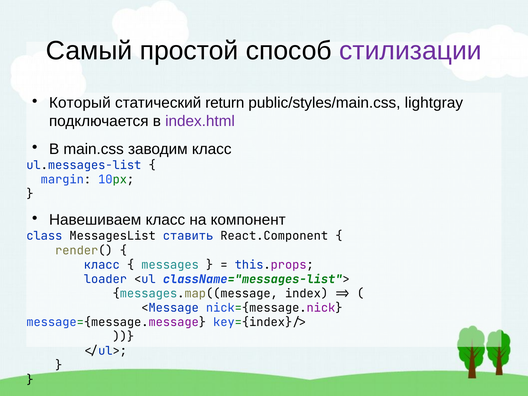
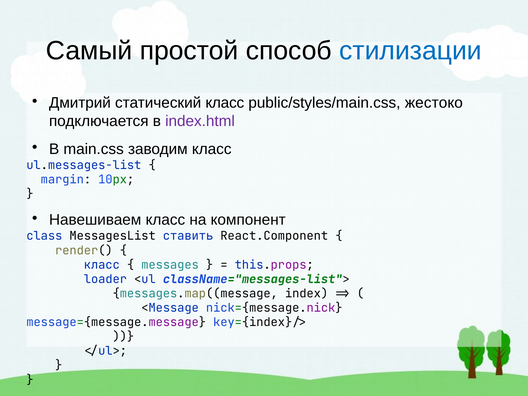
стилизации colour: purple -> blue
Который: Который -> Дмитрий
статический return: return -> класс
lightgray: lightgray -> жестоко
